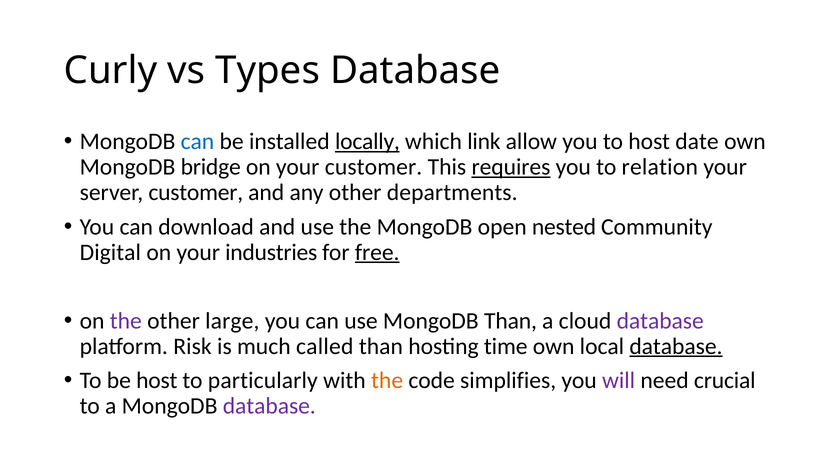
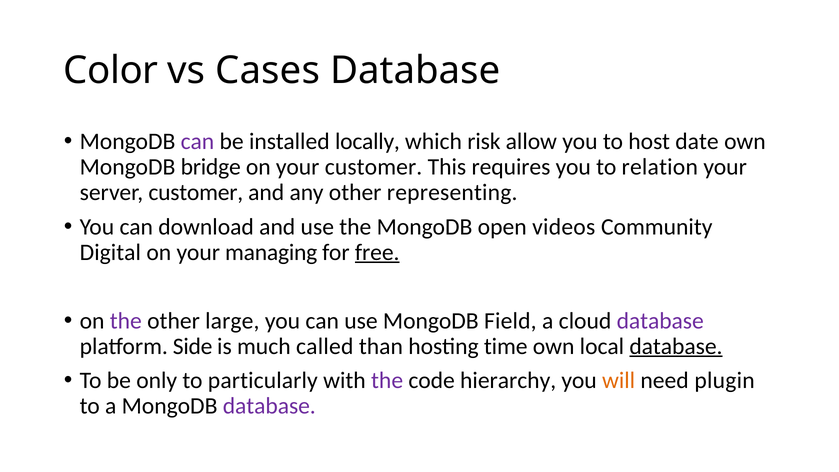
Curly: Curly -> Color
Types: Types -> Cases
can at (197, 141) colour: blue -> purple
locally underline: present -> none
link: link -> risk
requires underline: present -> none
departments: departments -> representing
nested: nested -> videos
industries: industries -> managing
MongoDB Than: Than -> Field
Risk: Risk -> Side
be host: host -> only
the at (387, 380) colour: orange -> purple
simplifies: simplifies -> hierarchy
will colour: purple -> orange
crucial: crucial -> plugin
